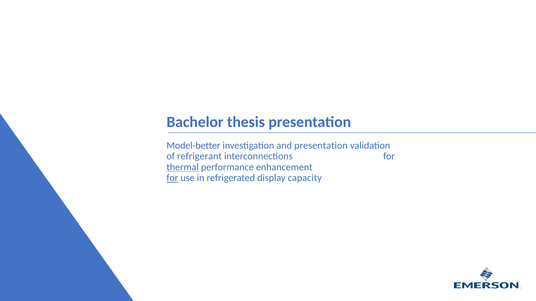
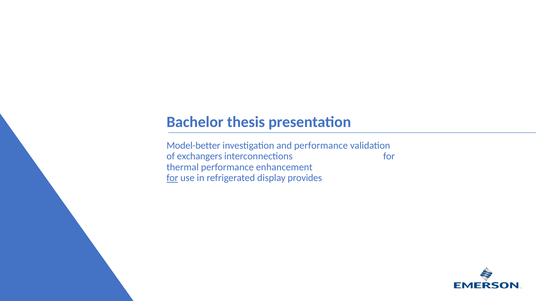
and presentation: presentation -> performance
refrigerant: refrigerant -> exchangers
thermal underline: present -> none
capacity: capacity -> provides
